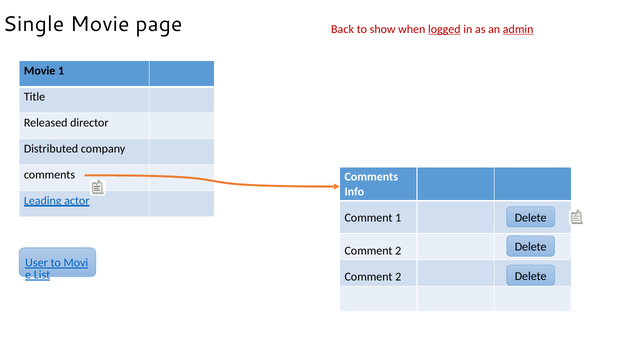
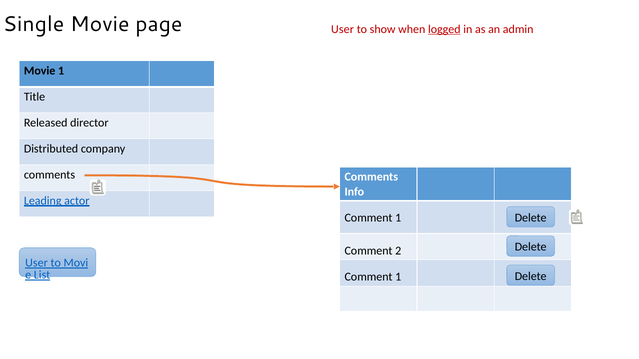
Back at (343, 29): Back -> User
admin underline: present -> none
2 at (398, 277): 2 -> 1
